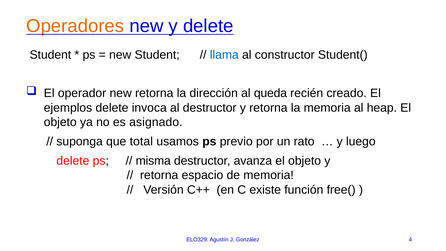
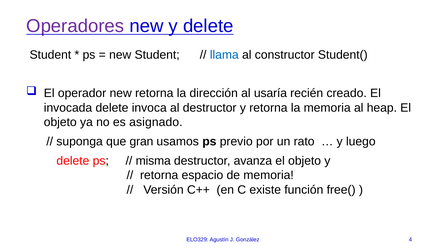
Operadores colour: orange -> purple
queda: queda -> usaría
ejemplos: ejemplos -> invocada
total: total -> gran
